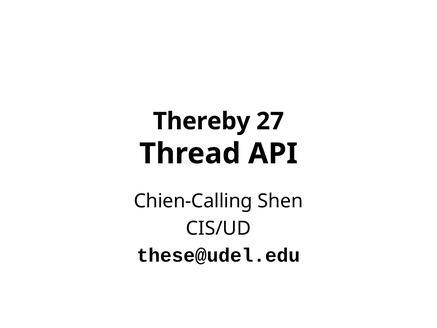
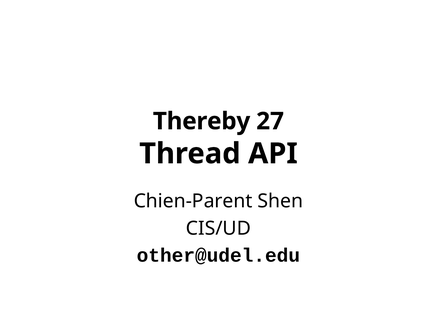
Chien-Calling: Chien-Calling -> Chien-Parent
these@udel.edu: these@udel.edu -> other@udel.edu
